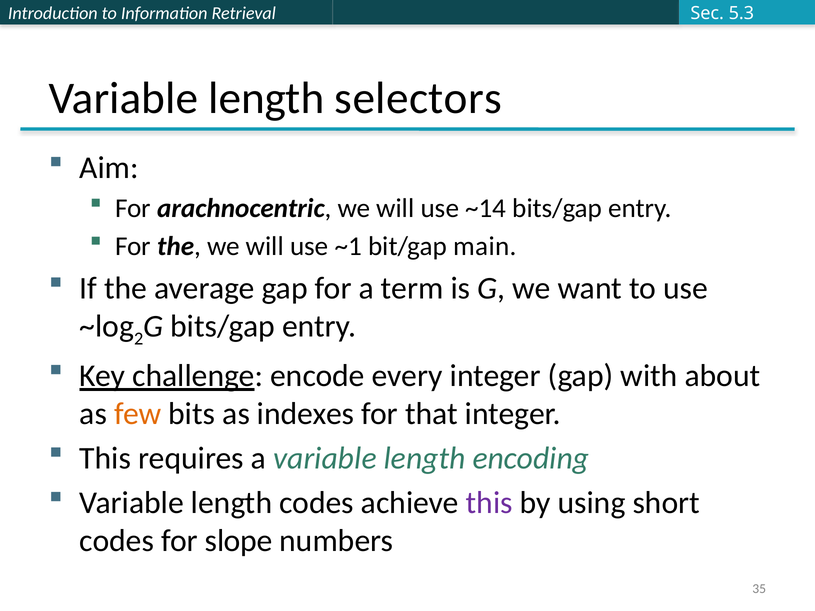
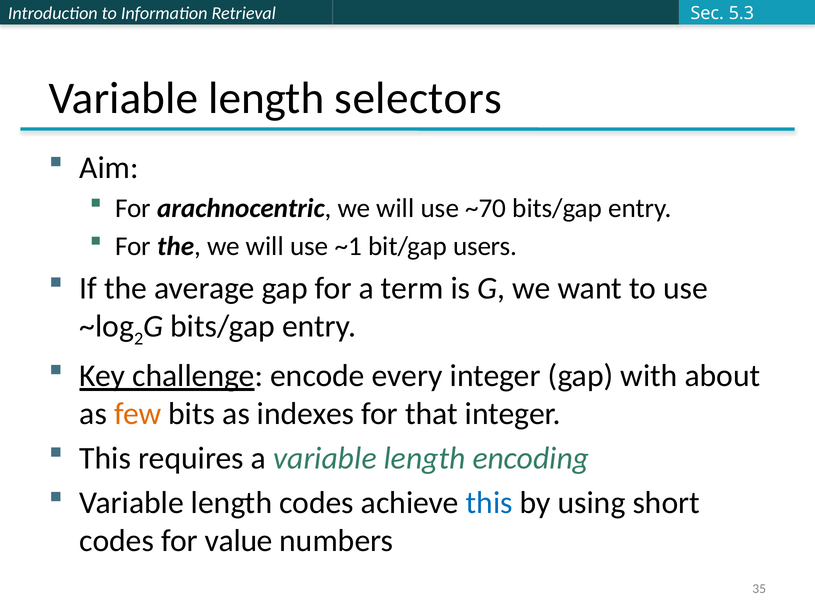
~14: ~14 -> ~70
main: main -> users
this at (489, 503) colour: purple -> blue
slope: slope -> value
